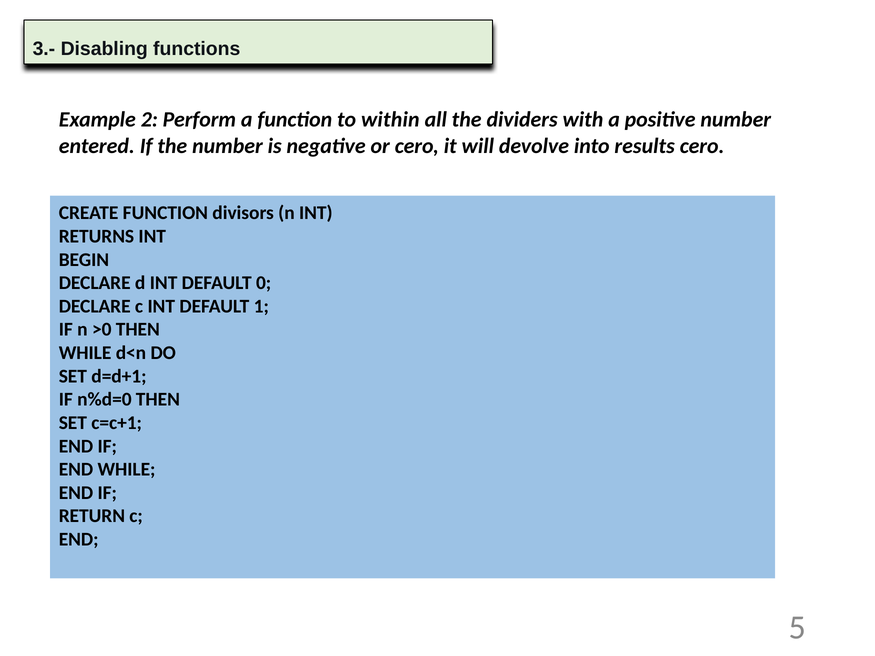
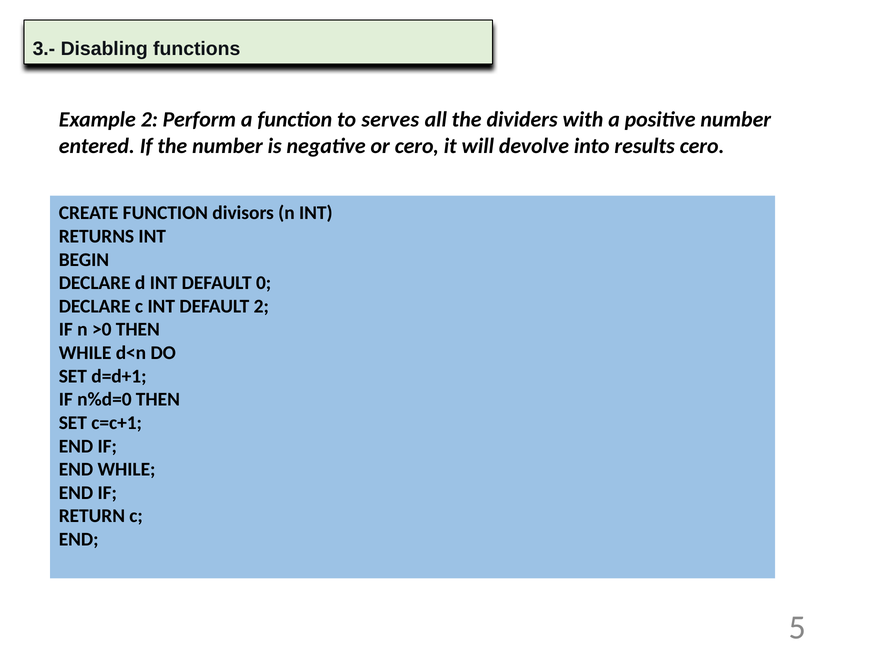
within: within -> serves
DEFAULT 1: 1 -> 2
